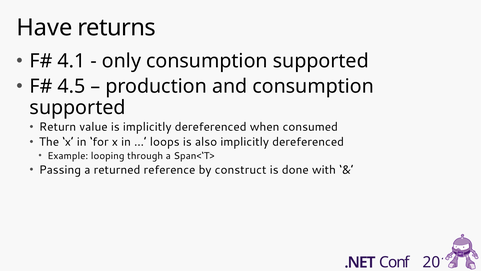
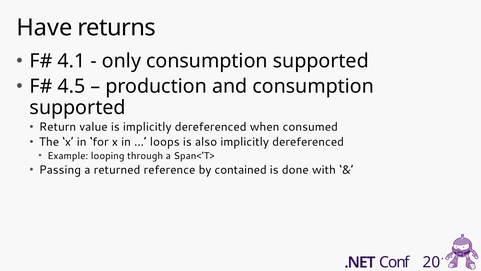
construct: construct -> contained
